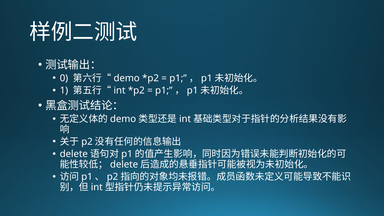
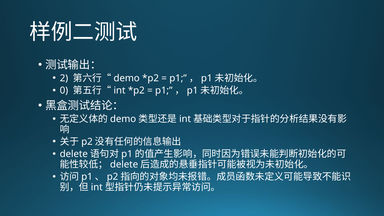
0: 0 -> 2
1: 1 -> 0
